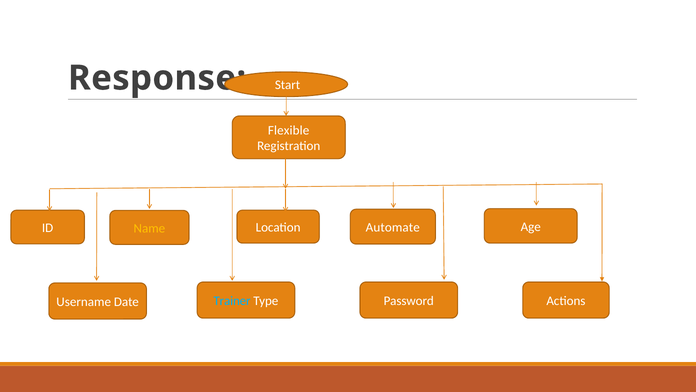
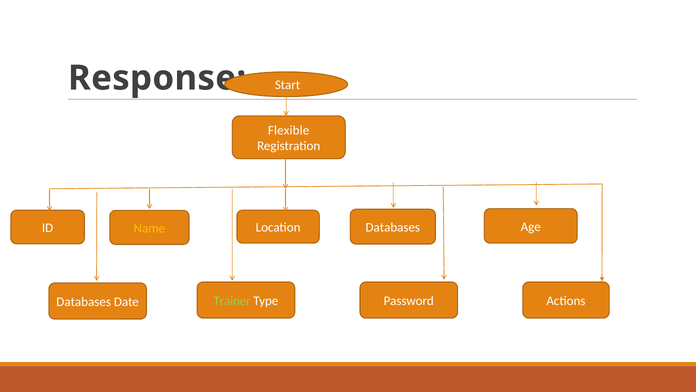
Automate at (393, 227): Automate -> Databases
Username at (84, 302): Username -> Databases
Trainer colour: light blue -> light green
